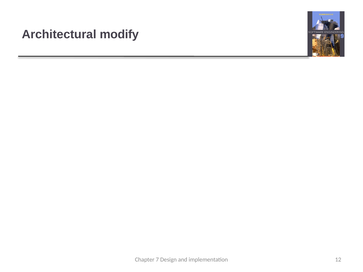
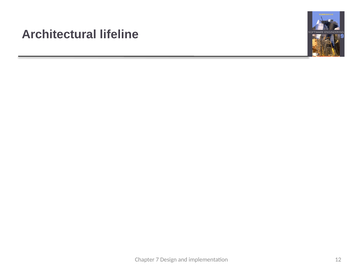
modify: modify -> lifeline
